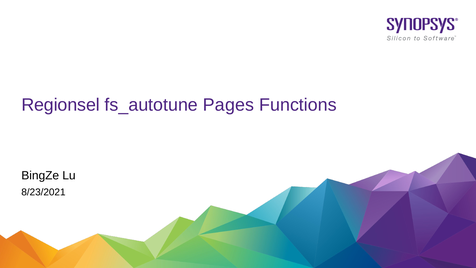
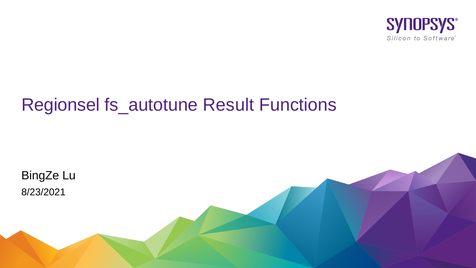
Pages: Pages -> Result
